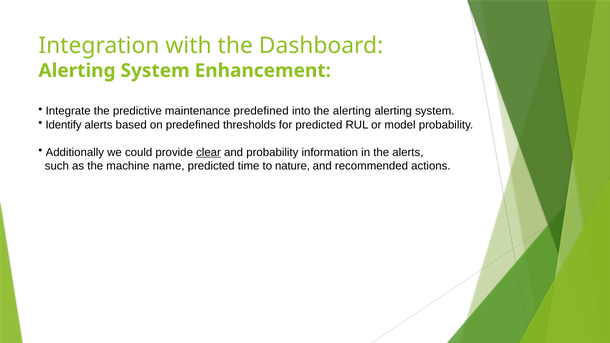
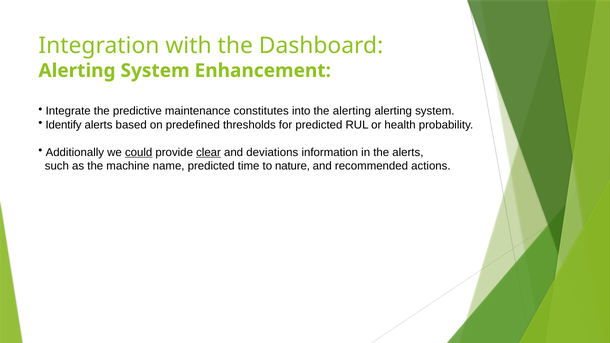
maintenance predefined: predefined -> constitutes
model: model -> health
could underline: none -> present
and probability: probability -> deviations
